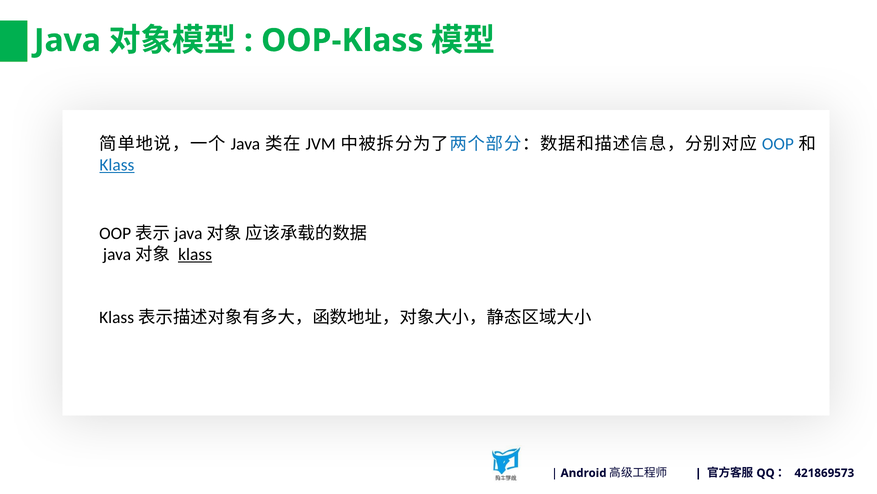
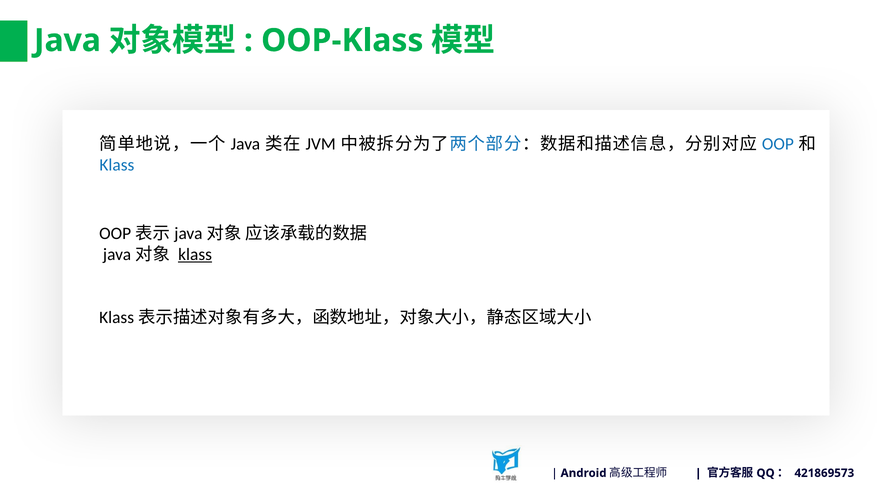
Klass at (117, 165) underline: present -> none
